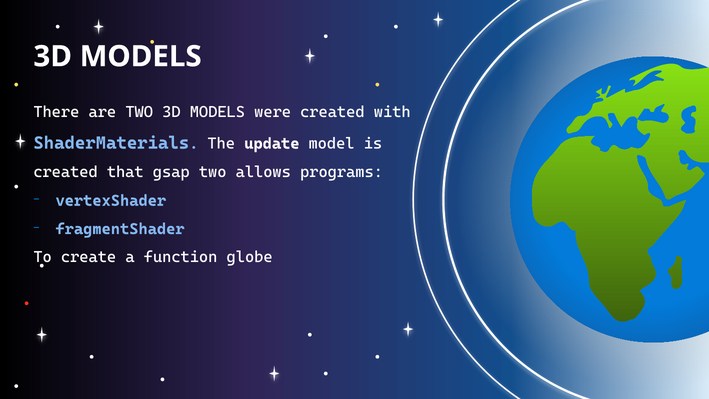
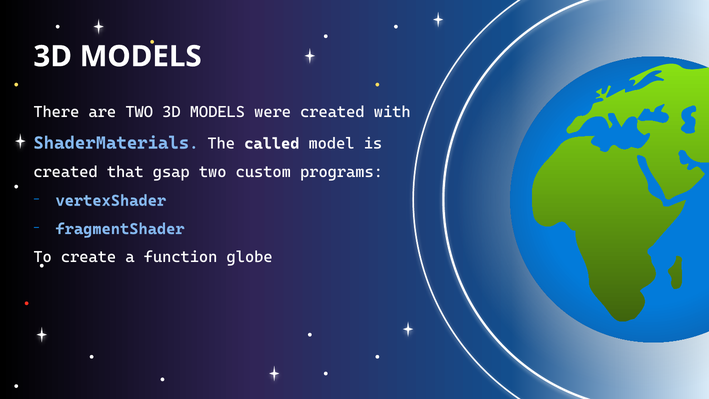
update: update -> called
allows: allows -> custom
